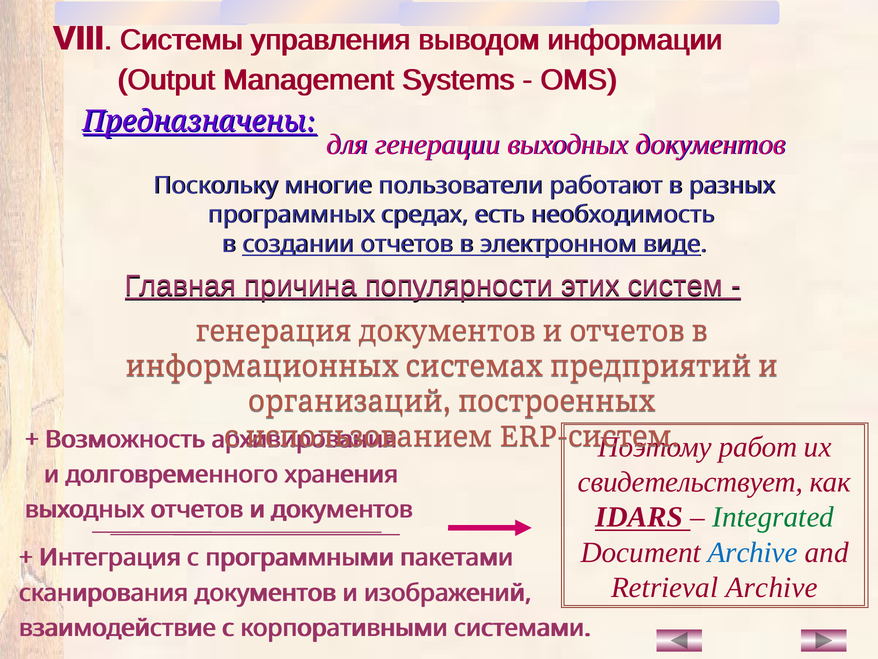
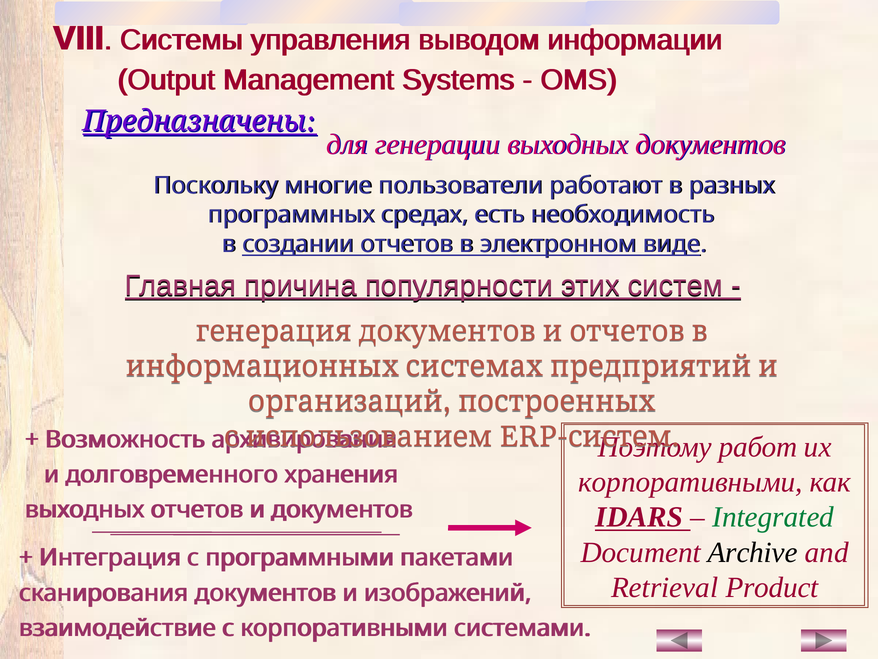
свидетельствует at (691, 482): свидетельствует -> корпоративными
Archive at (753, 552) colour: blue -> black
Retrieval Archive: Archive -> Product
